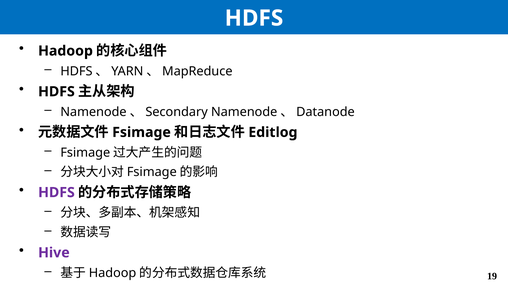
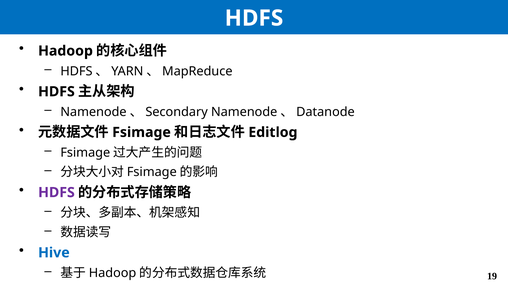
Hive colour: purple -> blue
